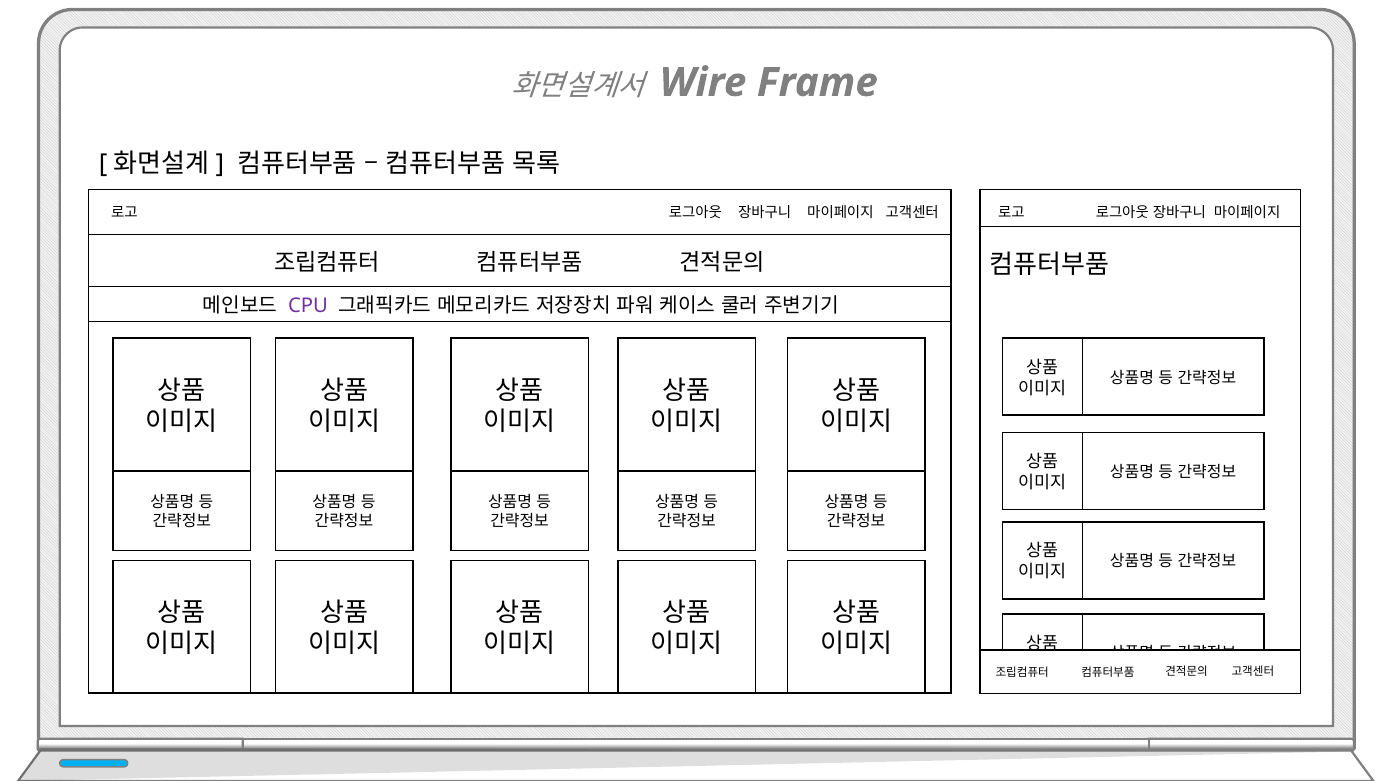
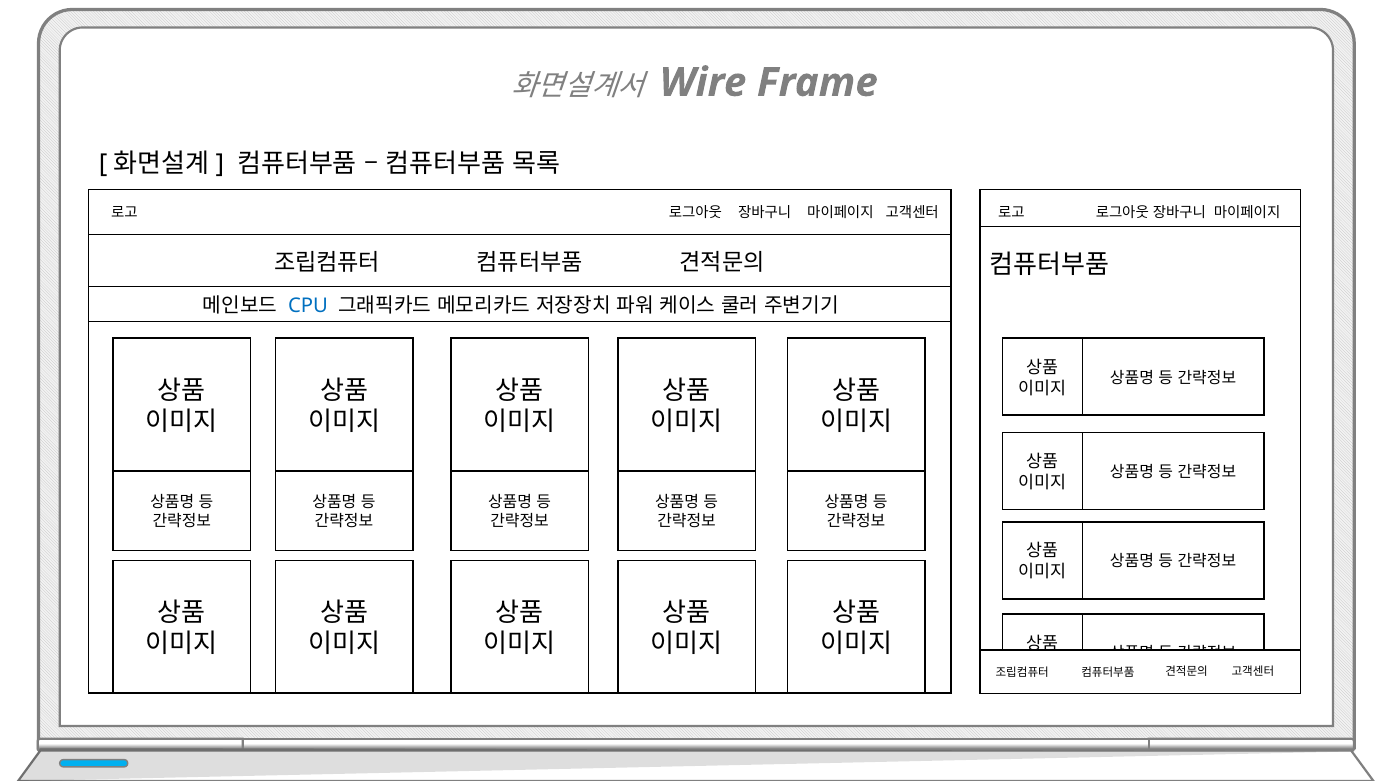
CPU colour: purple -> blue
